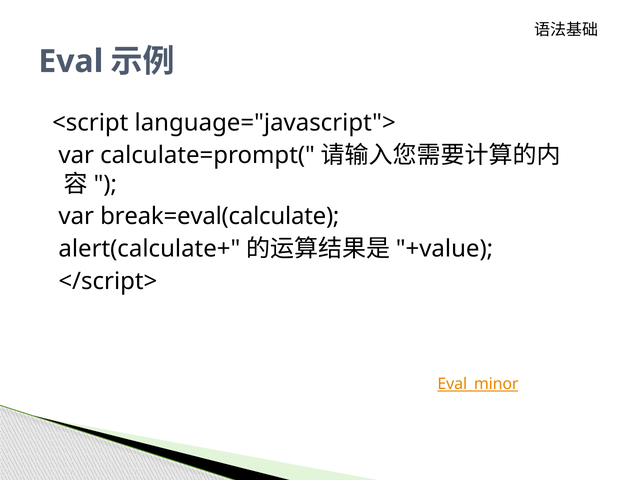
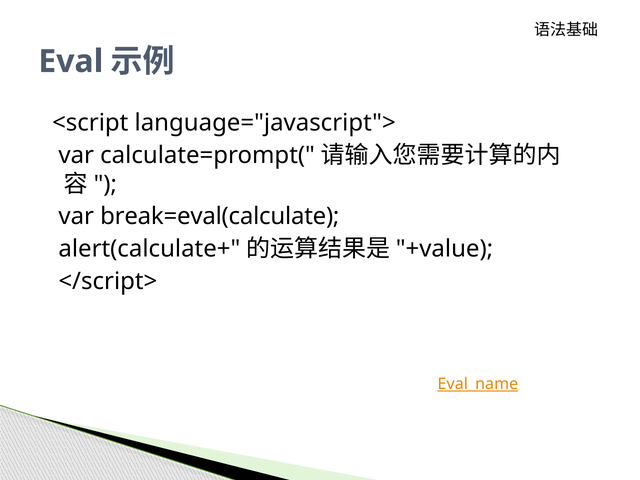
Eval_minor: Eval_minor -> Eval_name
